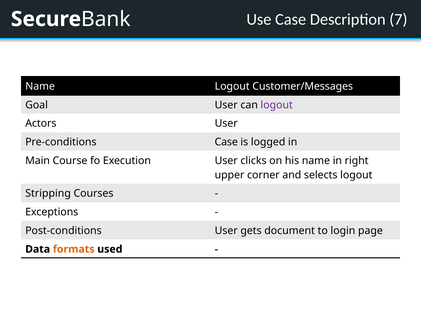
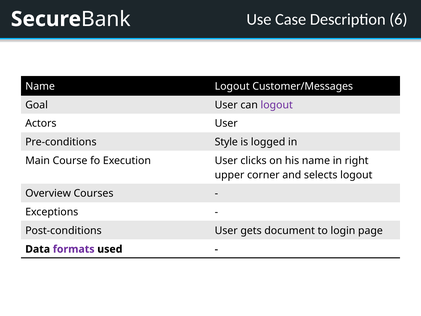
7: 7 -> 6
Pre-conditions Case: Case -> Style
Stripping: Stripping -> Overview
formats colour: orange -> purple
